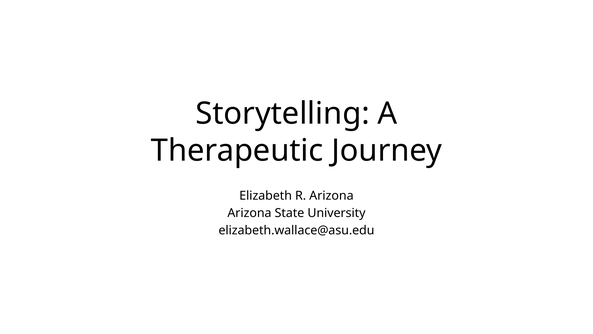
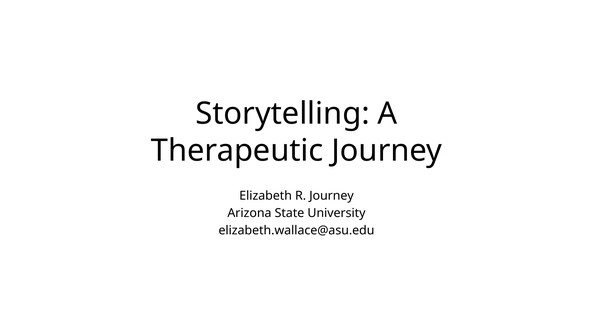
R Arizona: Arizona -> Journey
